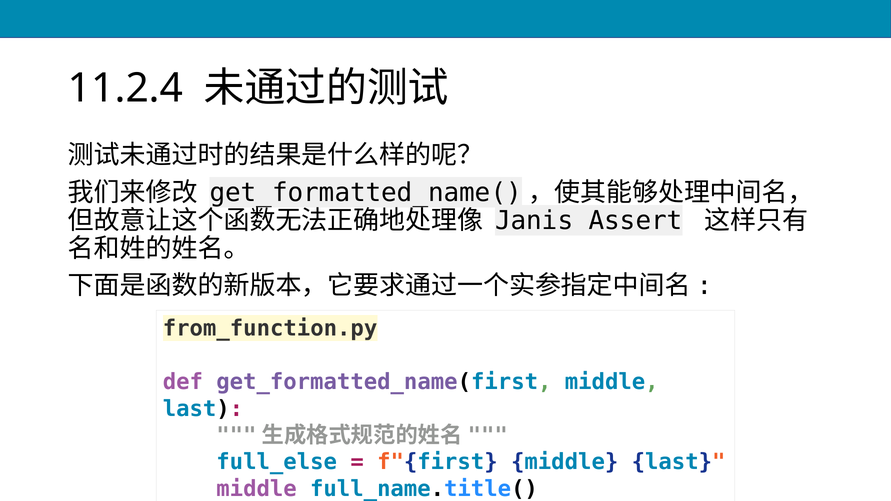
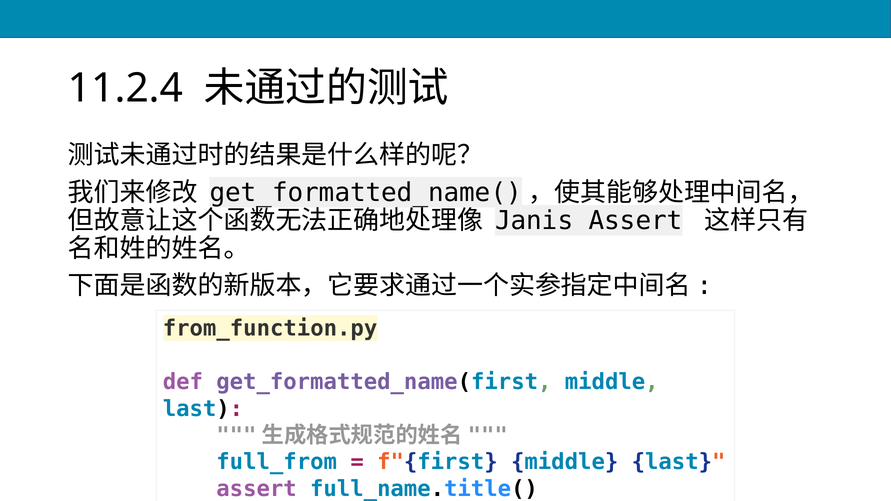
full_else: full_else -> full_from
middle at (257, 489): middle -> assert
